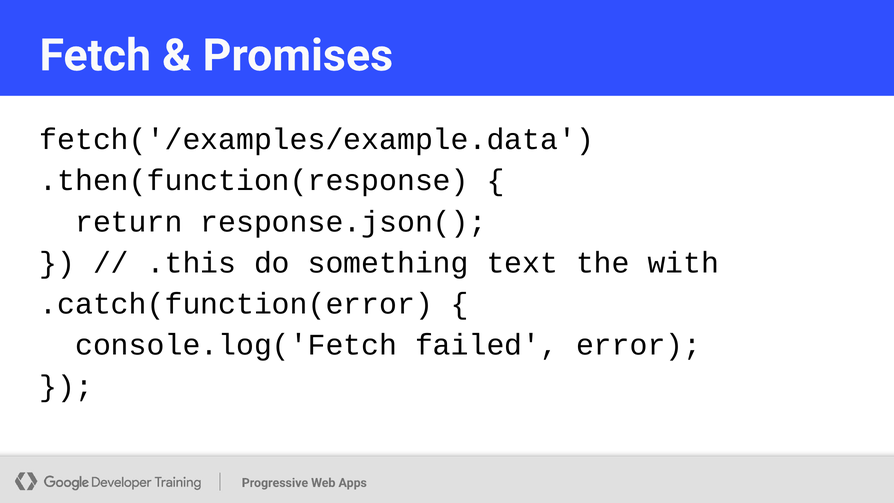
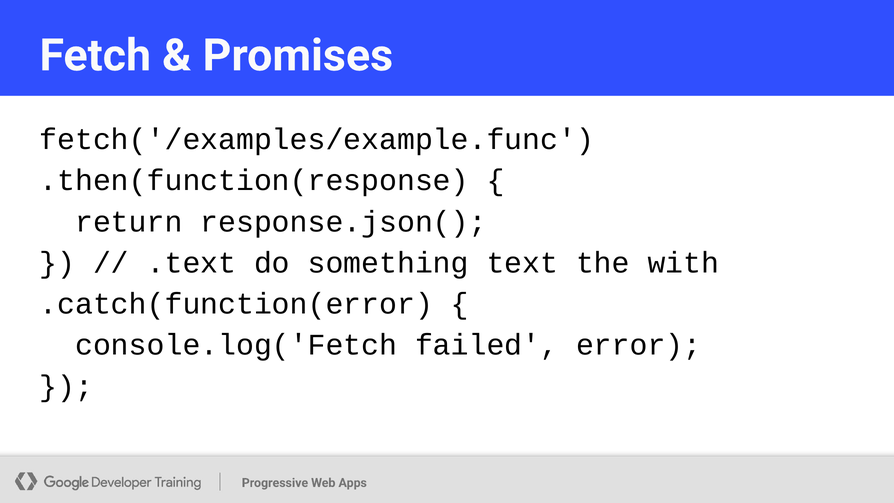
fetch('/examples/example.data: fetch('/examples/example.data -> fetch('/examples/example.func
.this: .this -> .text
